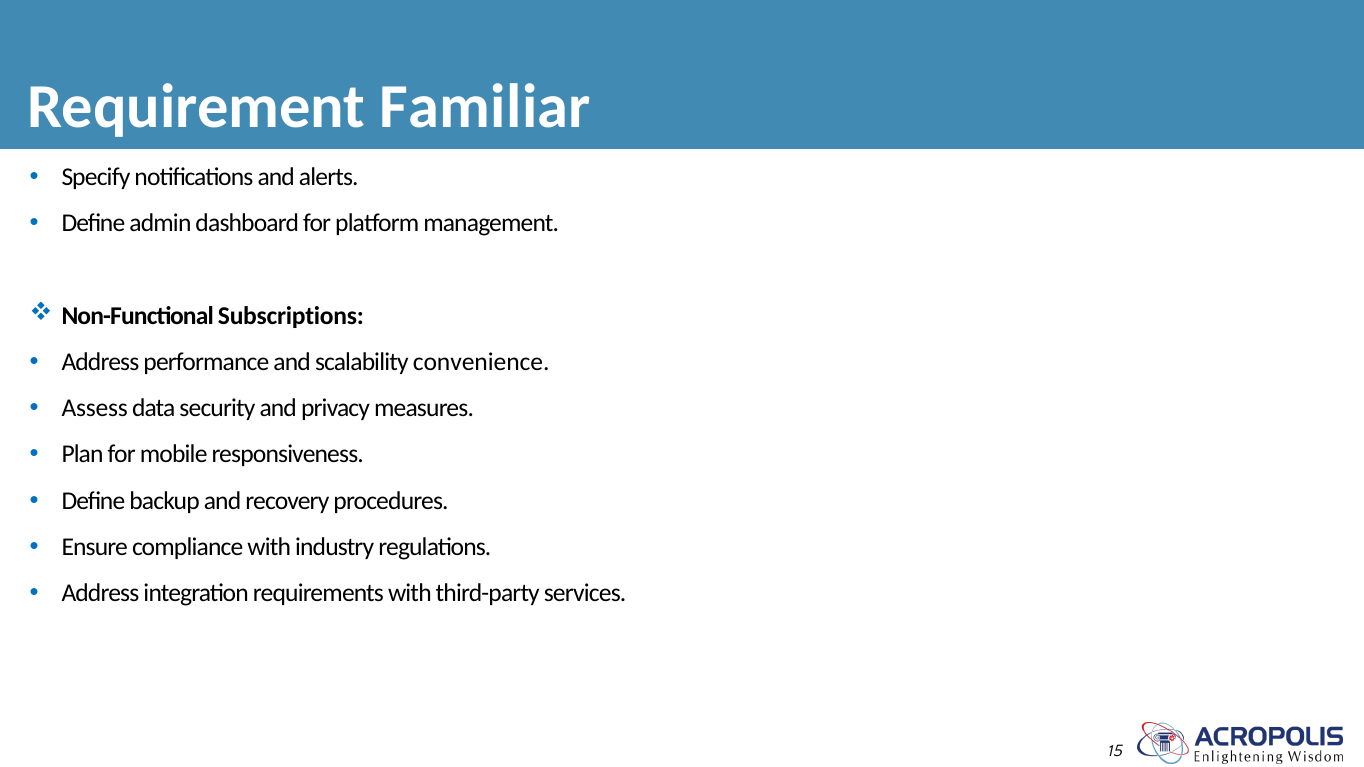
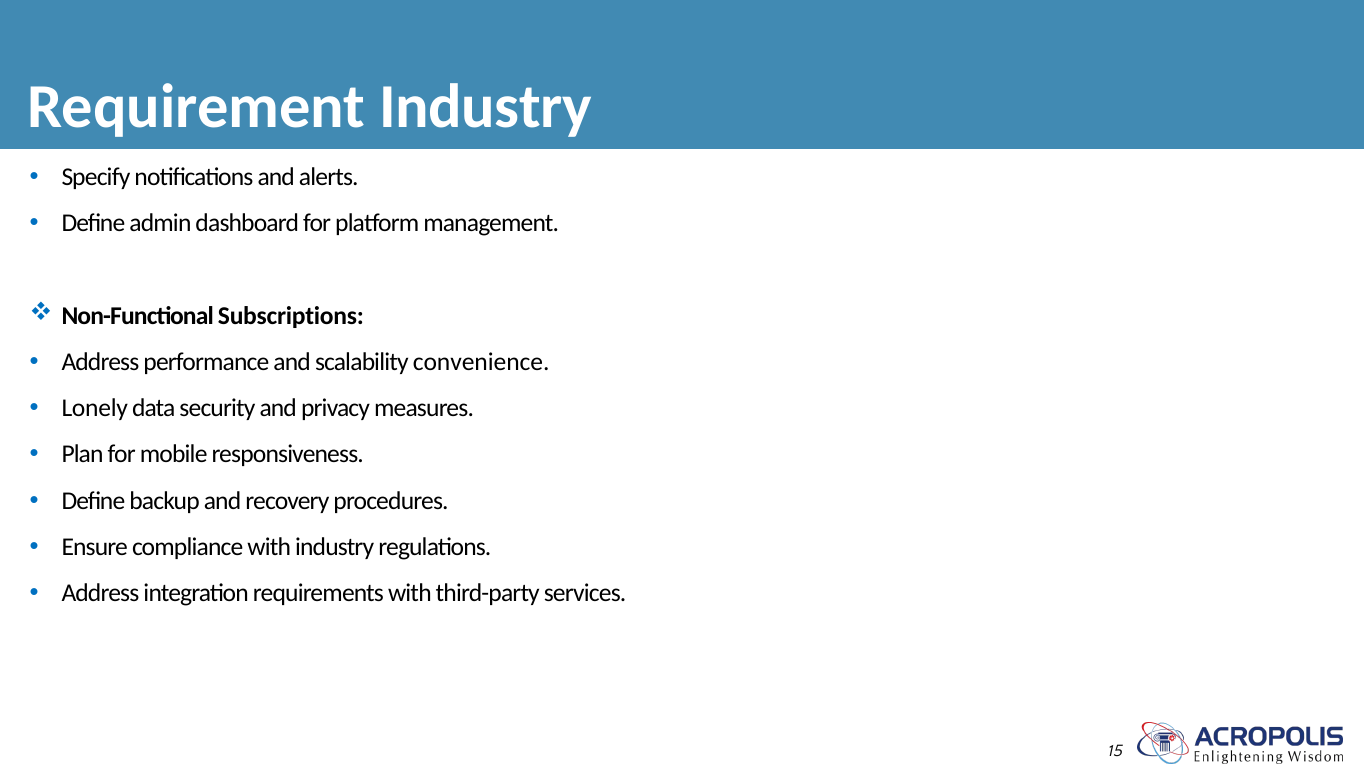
Requirement Familiar: Familiar -> Industry
Assess: Assess -> Lonely
